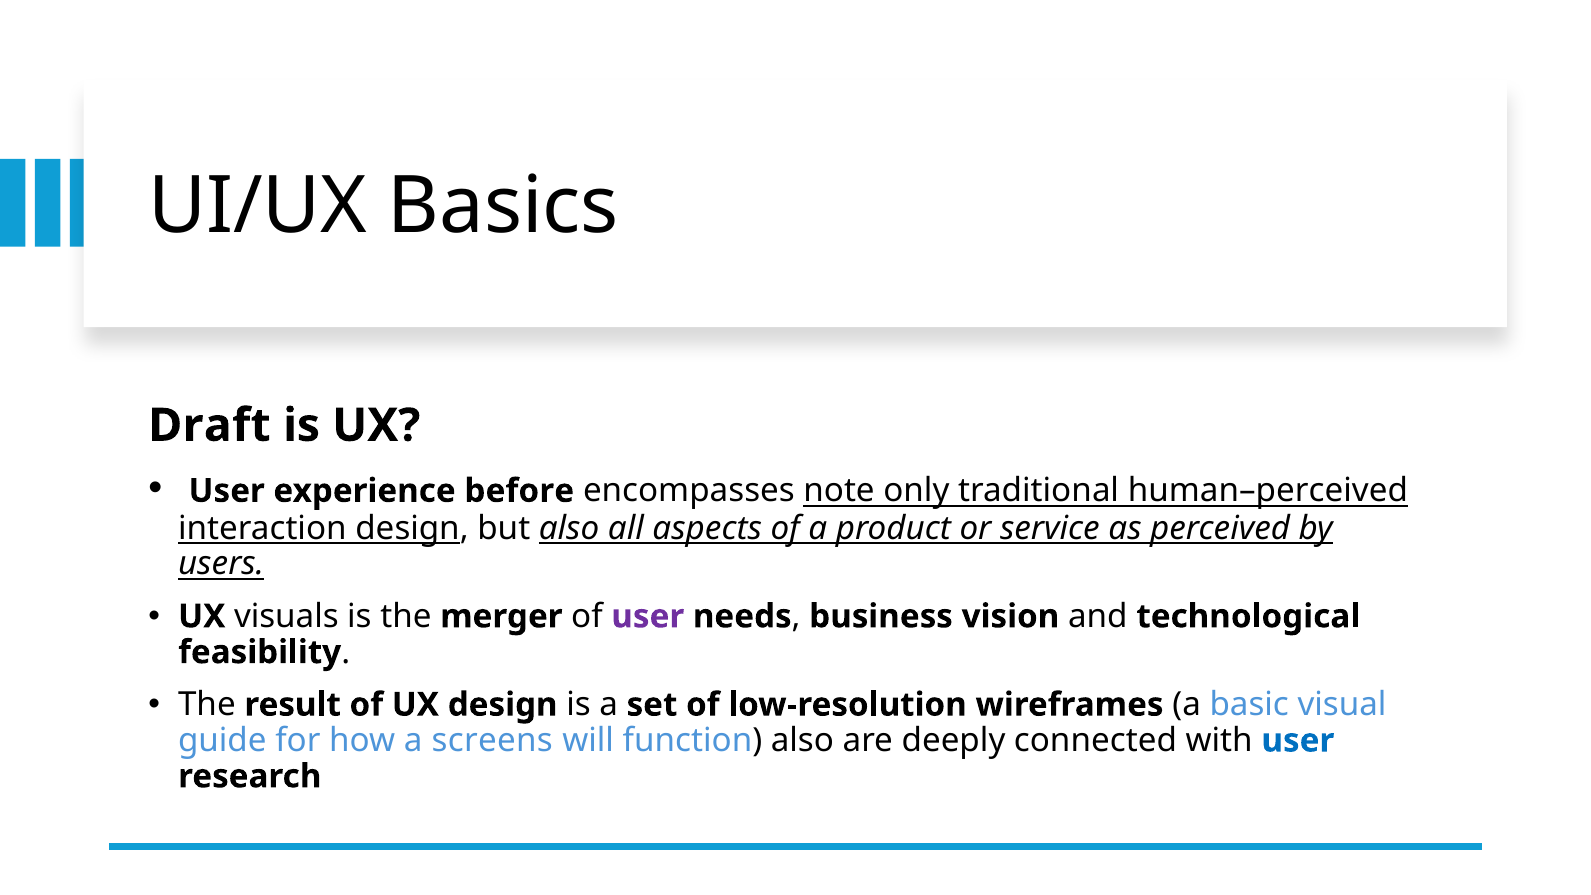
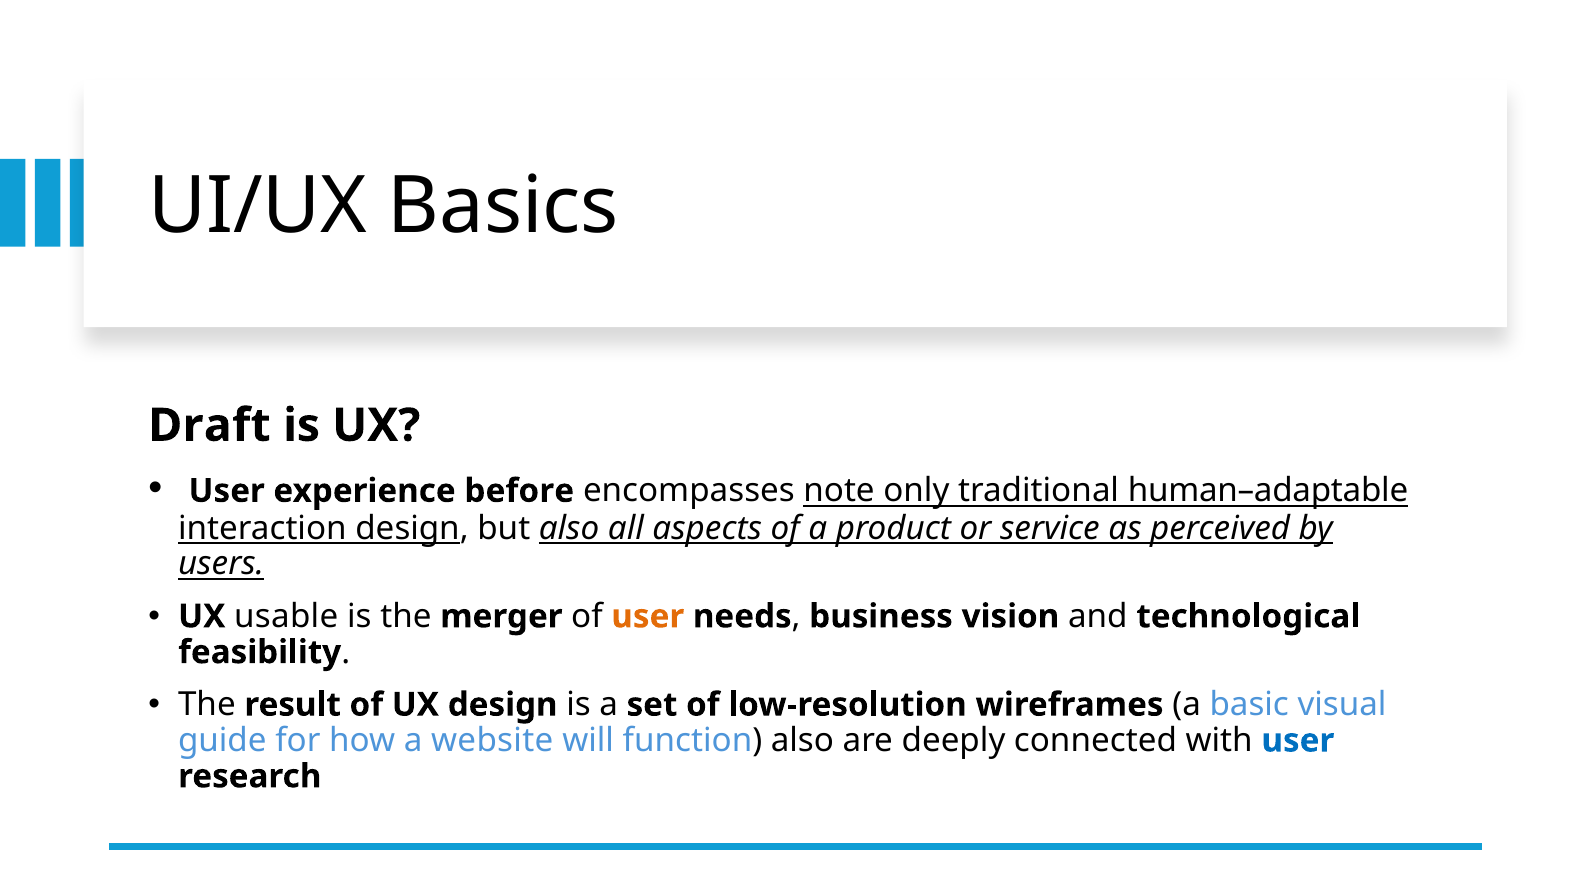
human–perceived: human–perceived -> human–adaptable
visuals: visuals -> usable
user at (648, 616) colour: purple -> orange
screens: screens -> website
